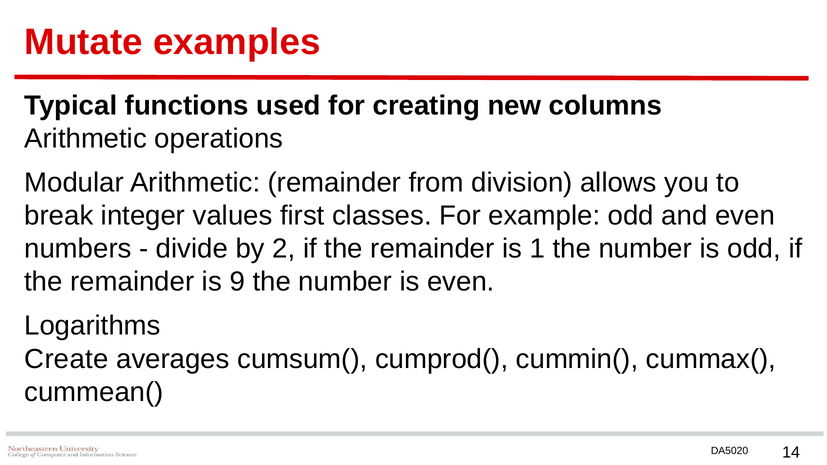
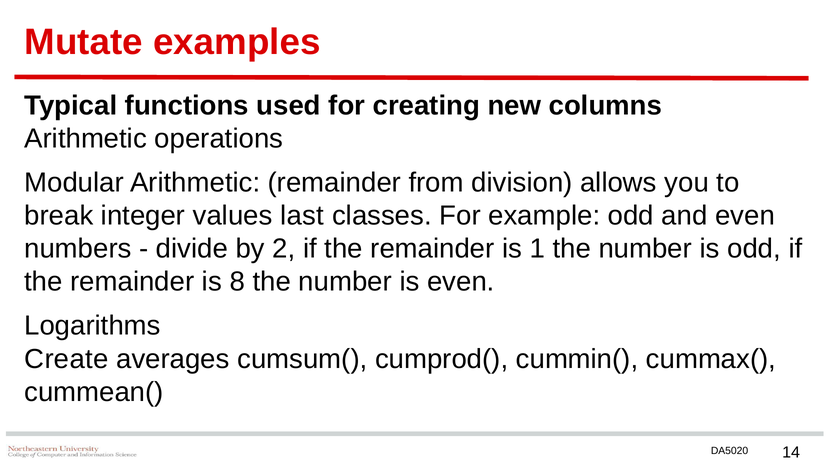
first: first -> last
9: 9 -> 8
